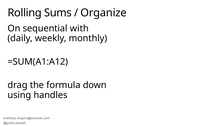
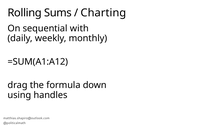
Organize: Organize -> Charting
